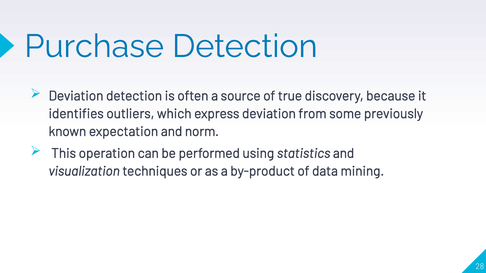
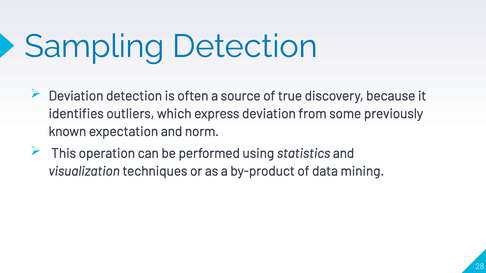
Purchase: Purchase -> Sampling
